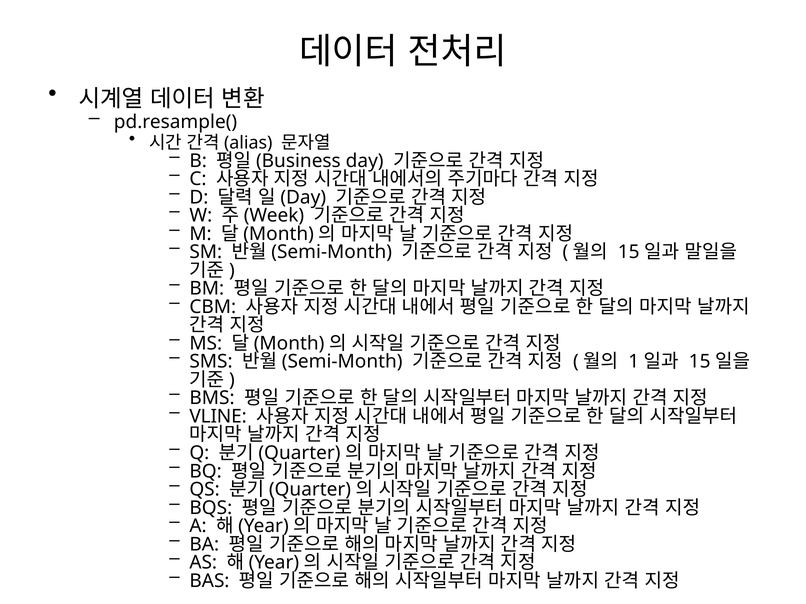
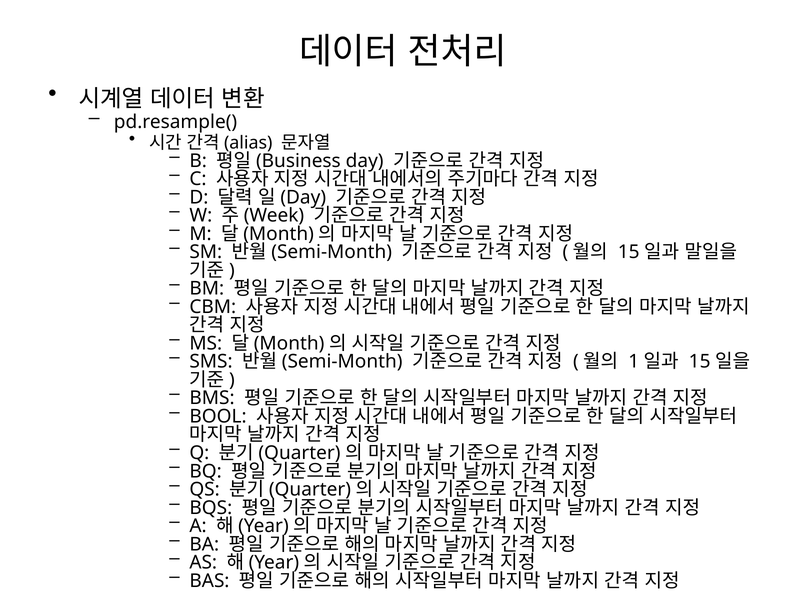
VLINE: VLINE -> BOOL
